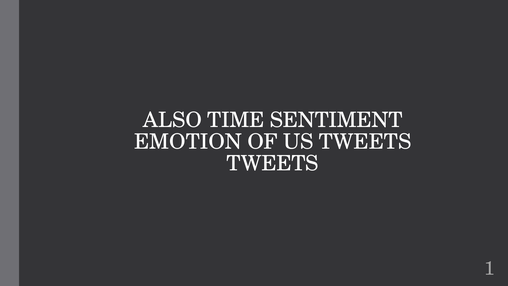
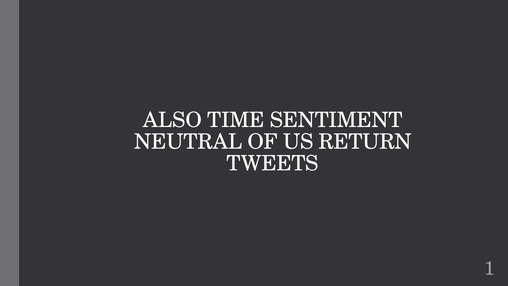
EMOTION: EMOTION -> NEUTRAL
US TWEETS: TWEETS -> RETURN
